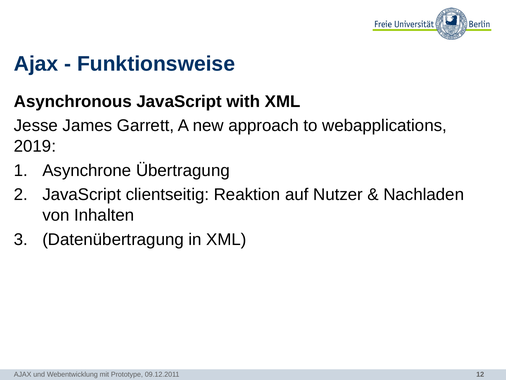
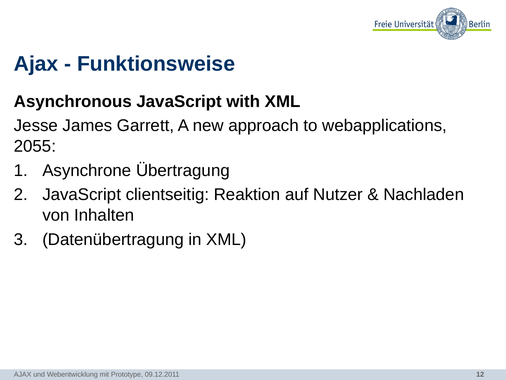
2019: 2019 -> 2055
